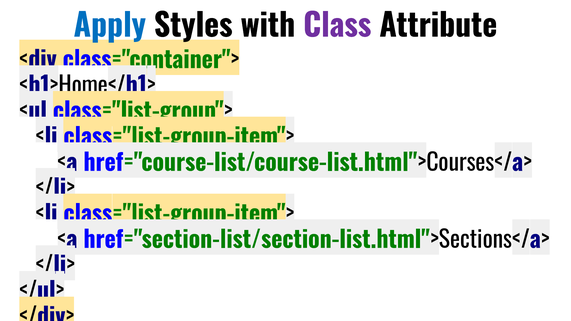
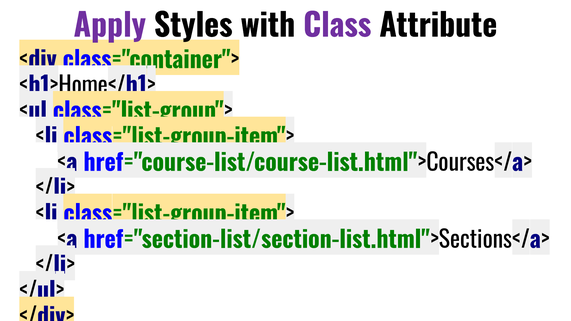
Apply colour: blue -> purple
